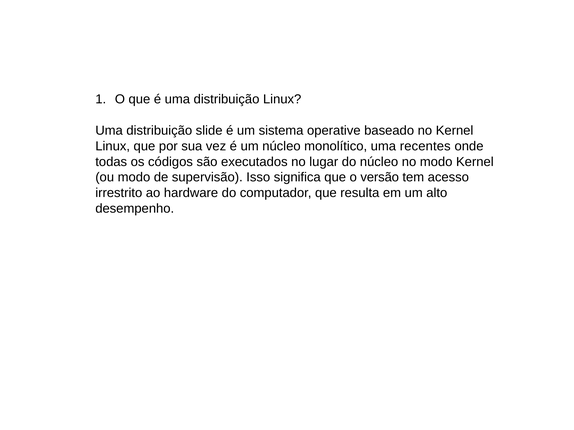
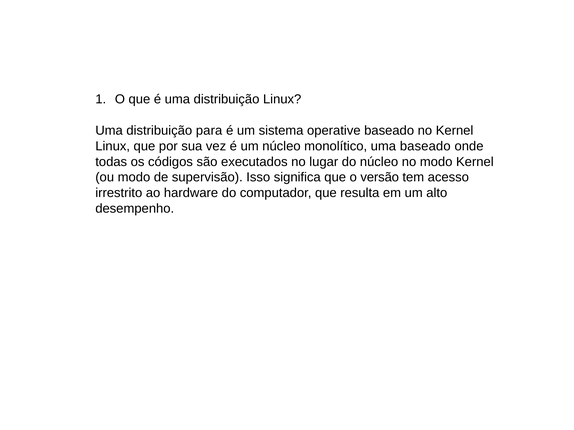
slide: slide -> para
uma recentes: recentes -> baseado
